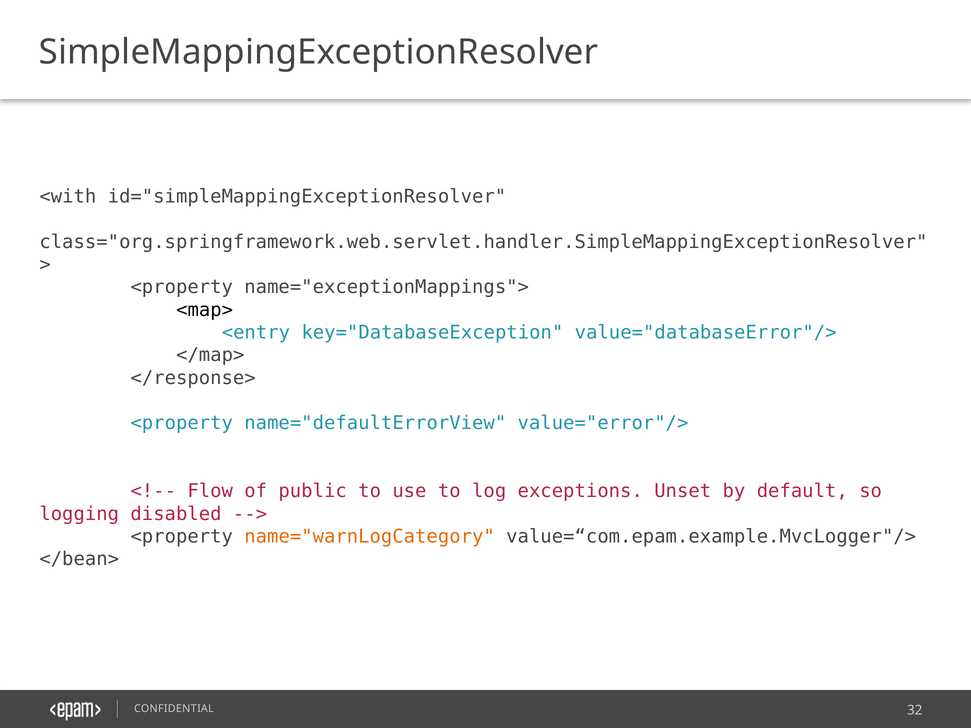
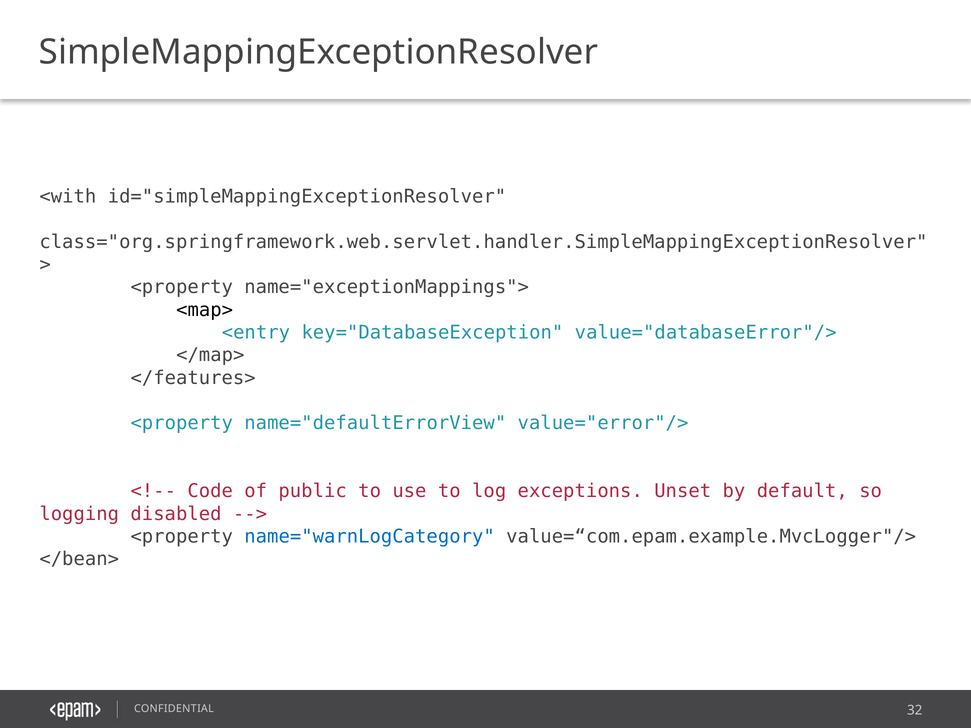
</response>: </response> -> </features>
Flow: Flow -> Code
name="warnLogCategory colour: orange -> blue
